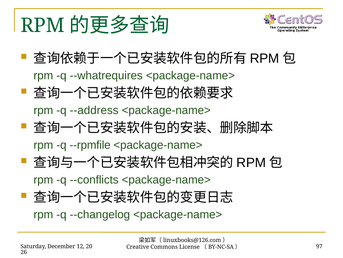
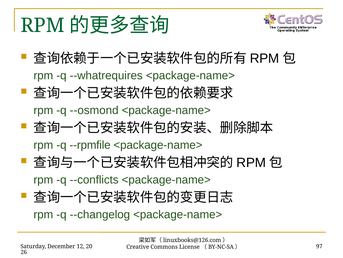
--address: --address -> --osmond
